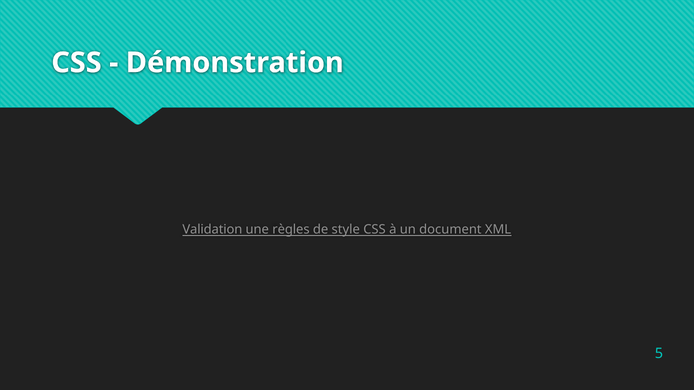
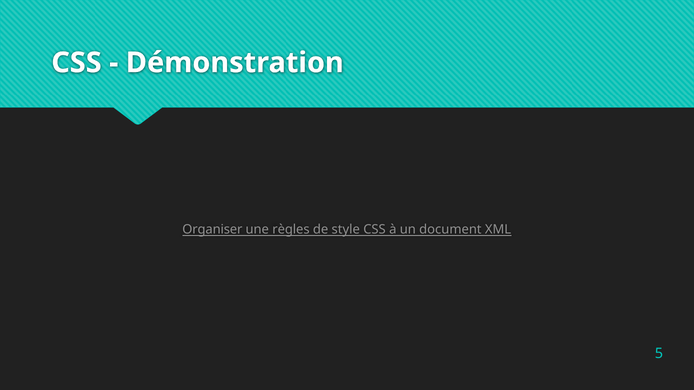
Validation: Validation -> Organiser
